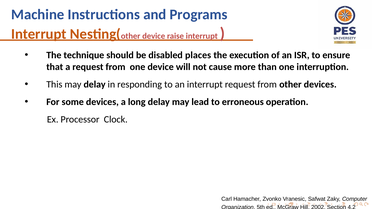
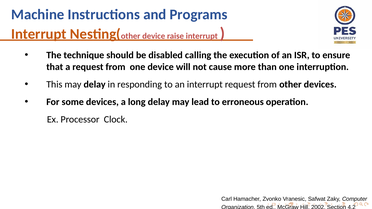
places: places -> calling
